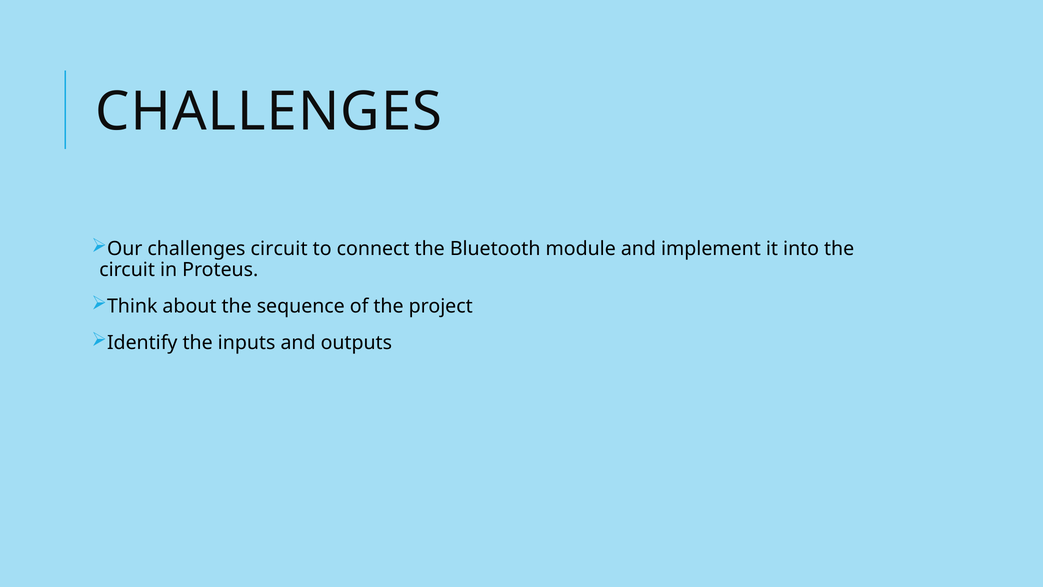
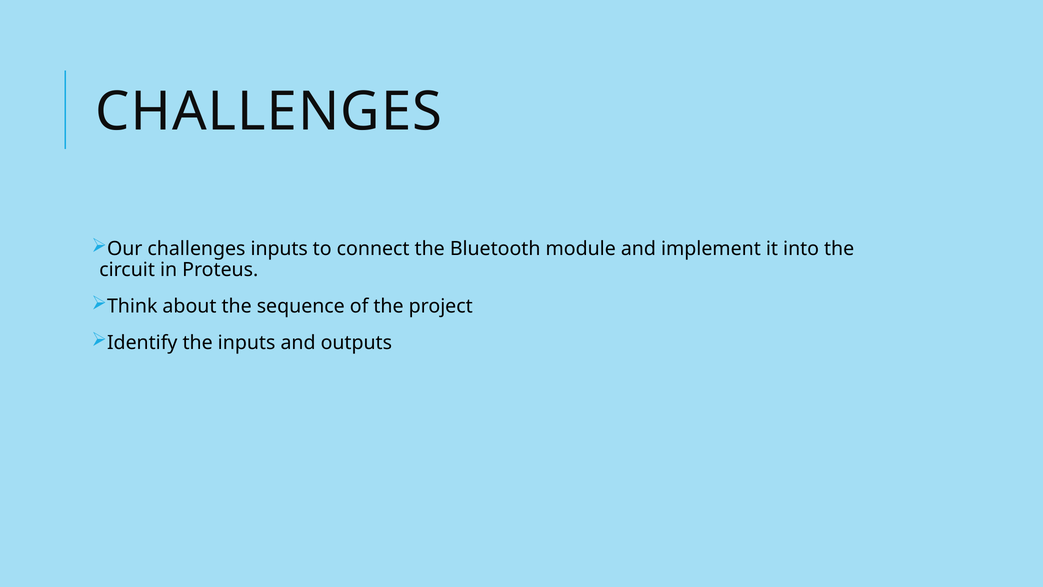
challenges circuit: circuit -> inputs
